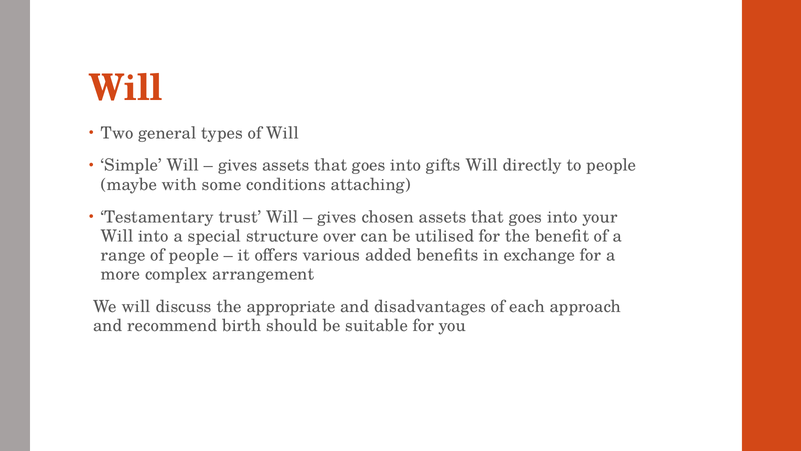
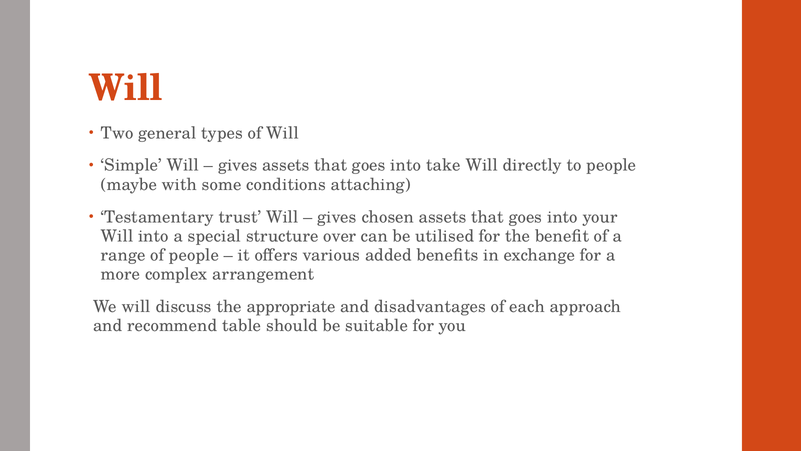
gifts: gifts -> take
birth: birth -> table
